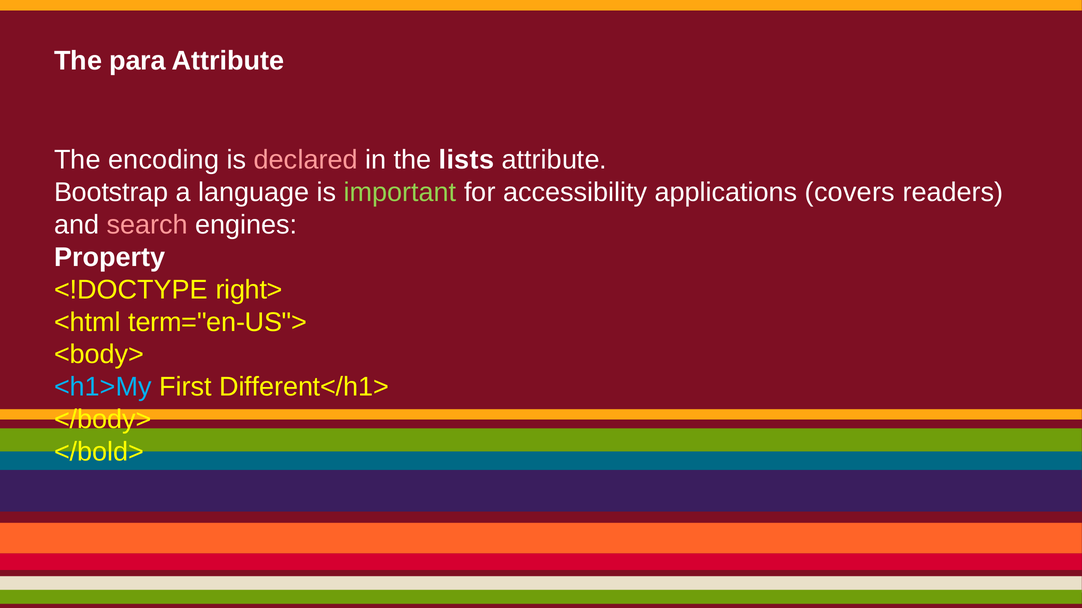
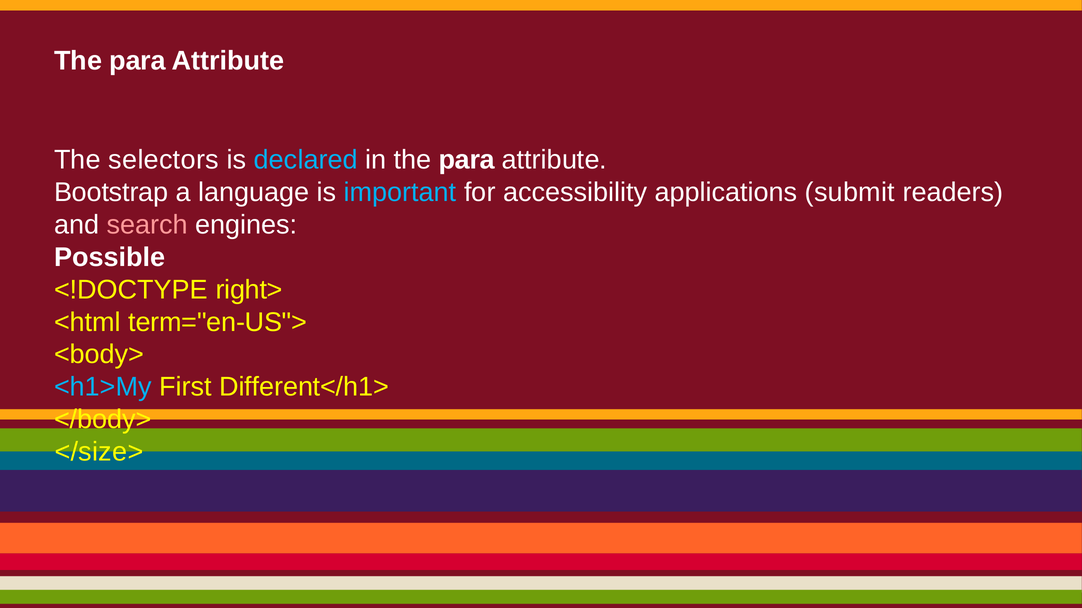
encoding: encoding -> selectors
declared colour: pink -> light blue
in the lists: lists -> para
important colour: light green -> light blue
covers: covers -> submit
Property: Property -> Possible
</bold>: </bold> -> </size>
